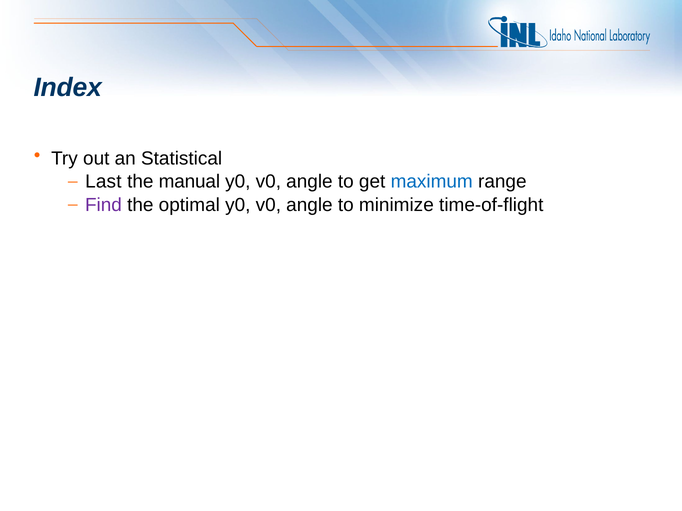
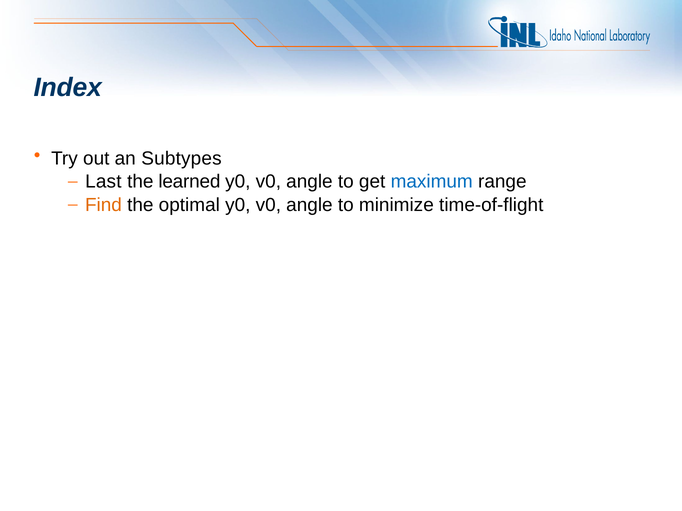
Statistical: Statistical -> Subtypes
manual: manual -> learned
Find colour: purple -> orange
